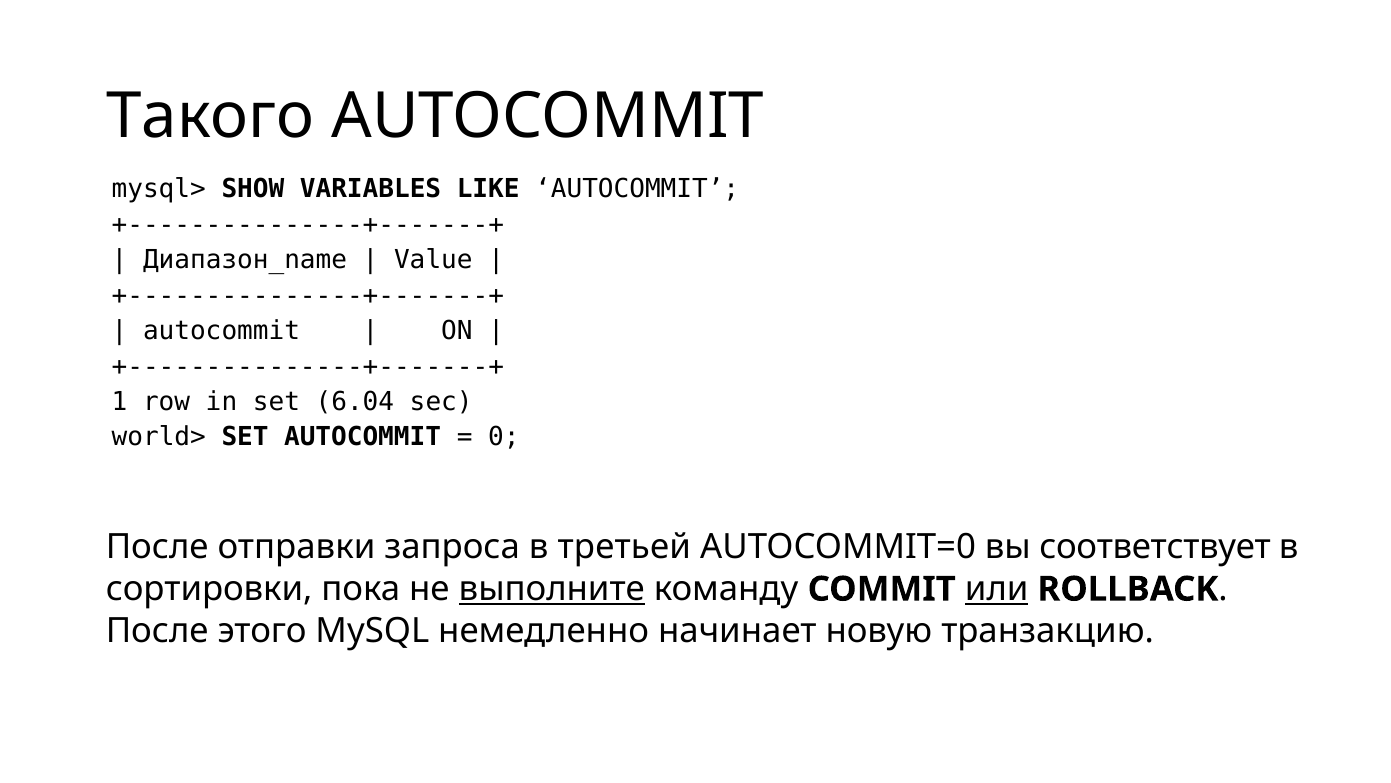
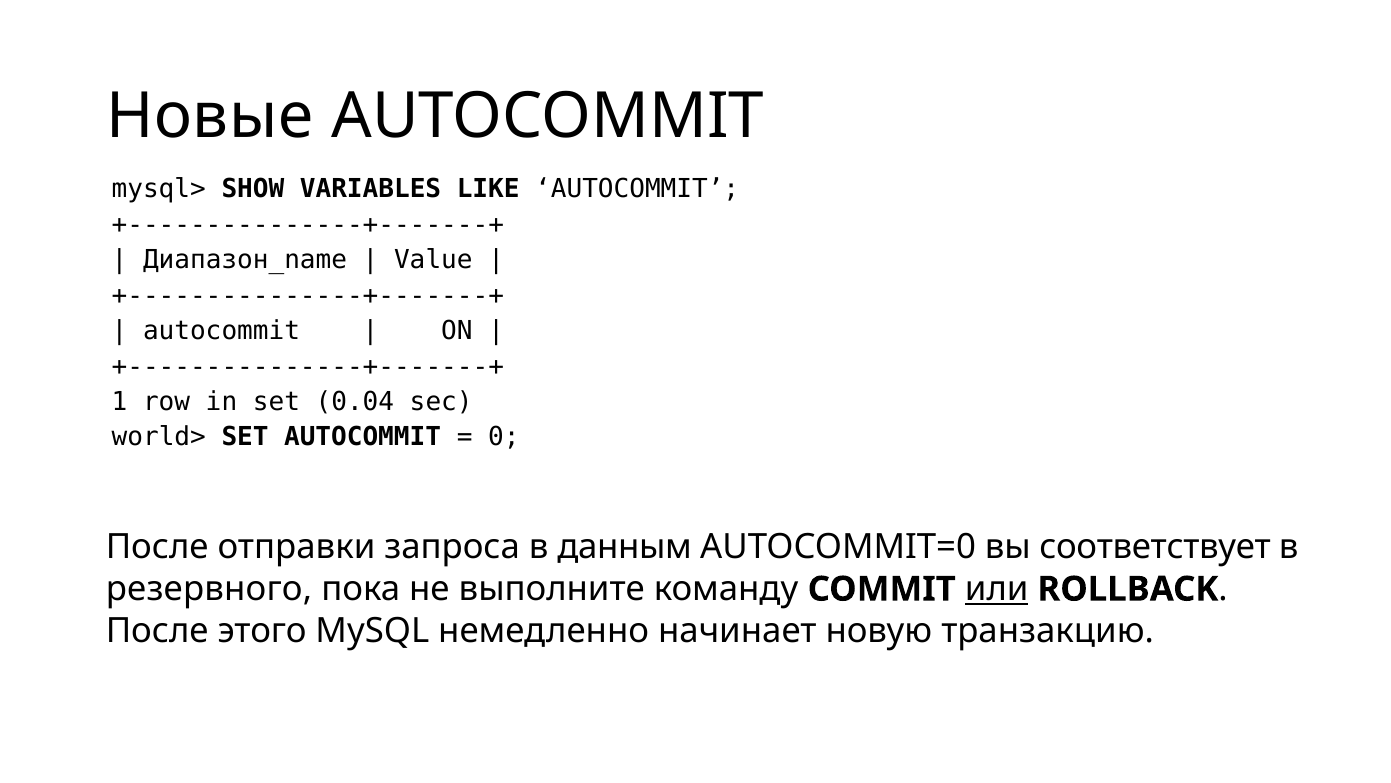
Такого: Такого -> Новые
6.04: 6.04 -> 0.04
третьей: третьей -> данным
сортировки: сортировки -> резервного
выполните underline: present -> none
